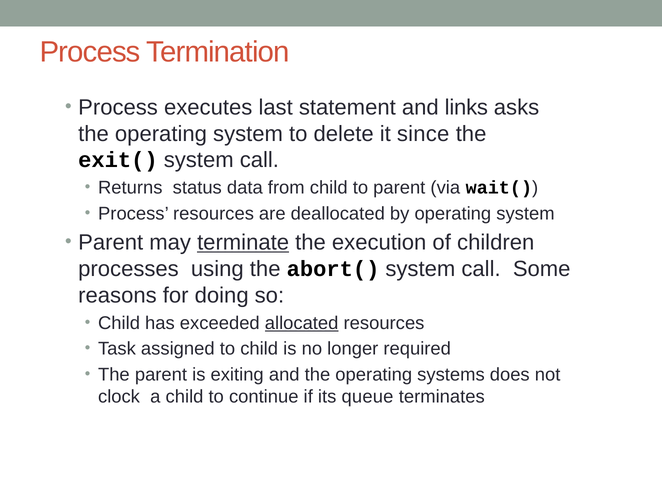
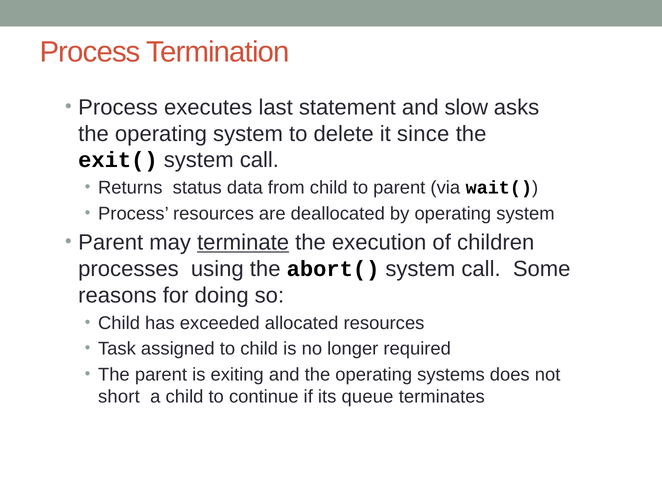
links: links -> slow
allocated underline: present -> none
clock: clock -> short
